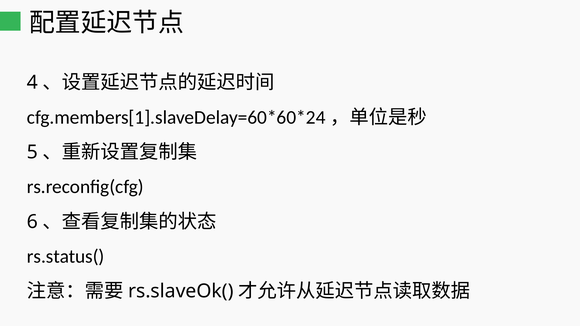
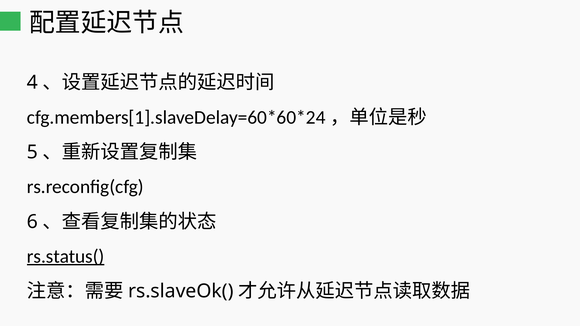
rs.status( underline: none -> present
